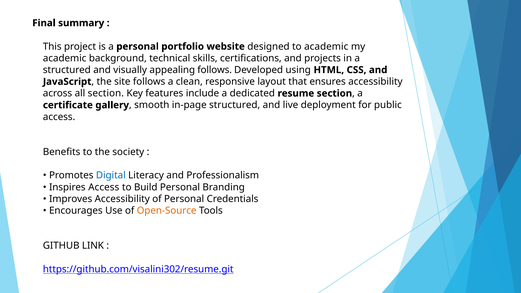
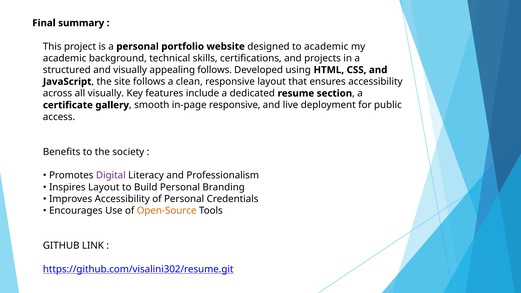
all section: section -> visually
in-page structured: structured -> responsive
Digital colour: blue -> purple
Inspires Access: Access -> Layout
